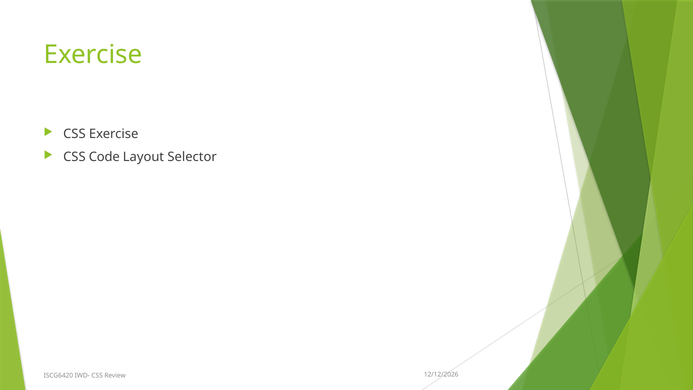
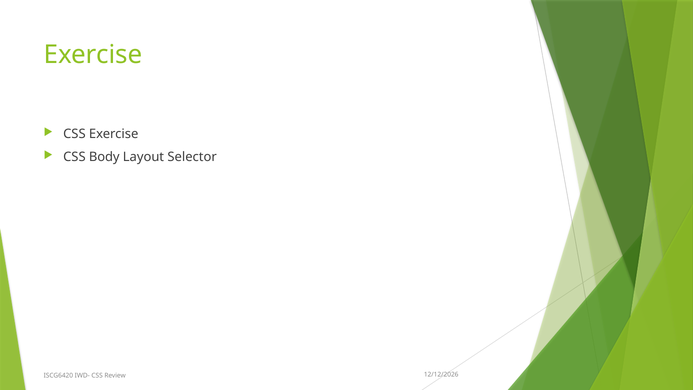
Code: Code -> Body
